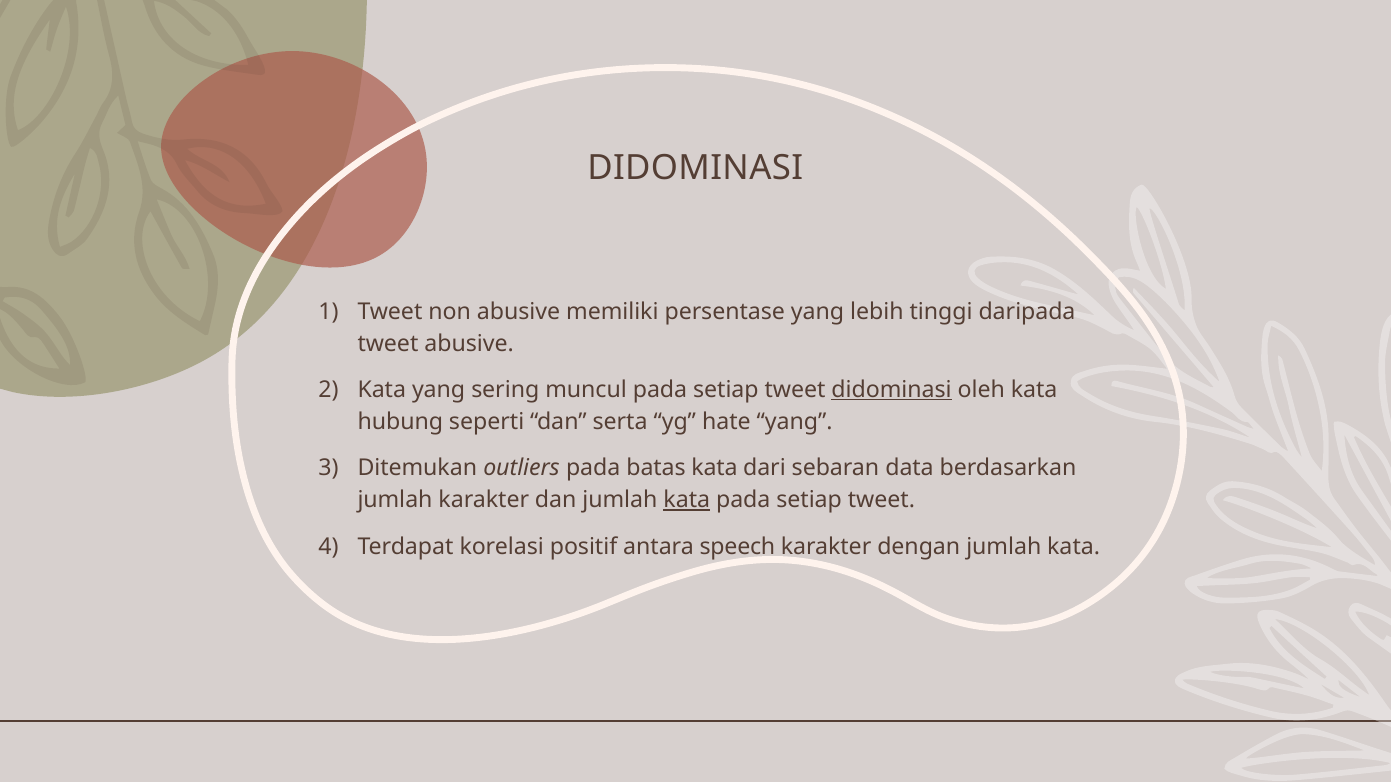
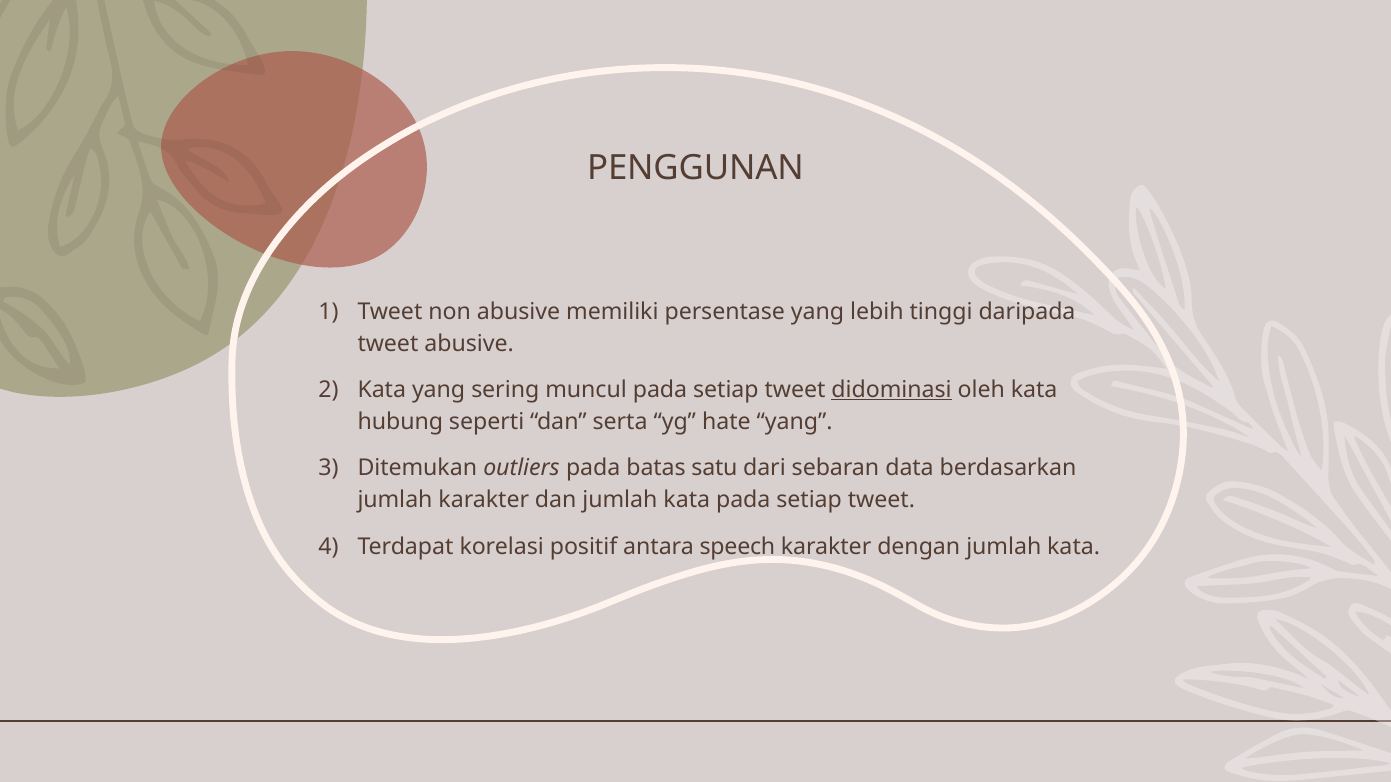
DIDOMINASI at (695, 168): DIDOMINASI -> PENGGUNAN
batas kata: kata -> satu
kata at (687, 500) underline: present -> none
